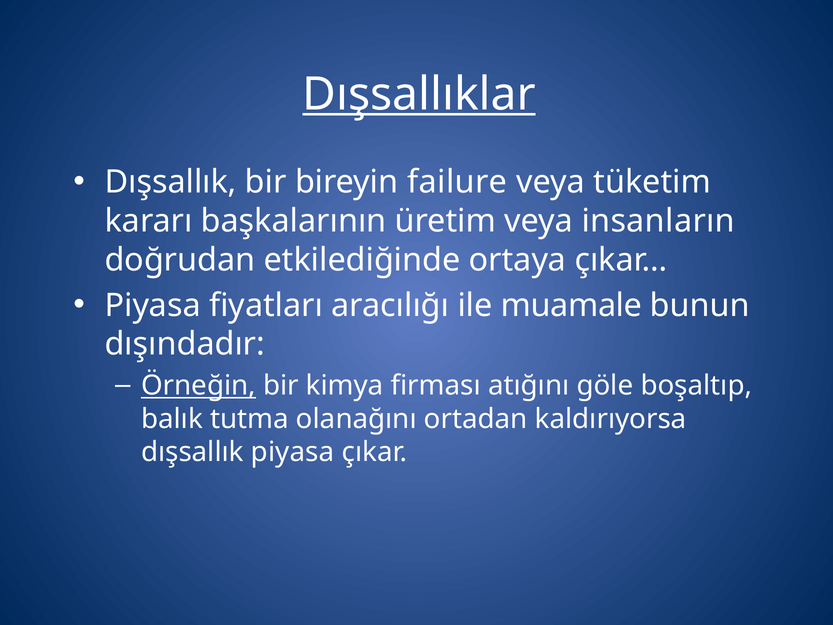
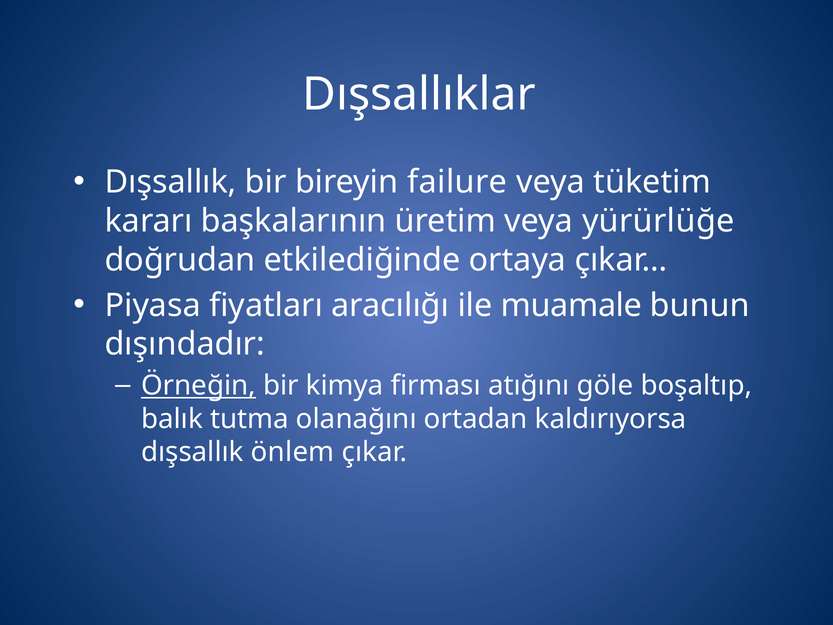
Dışsallıklar underline: present -> none
insanların: insanların -> yürürlüğe
dışsallık piyasa: piyasa -> önlem
